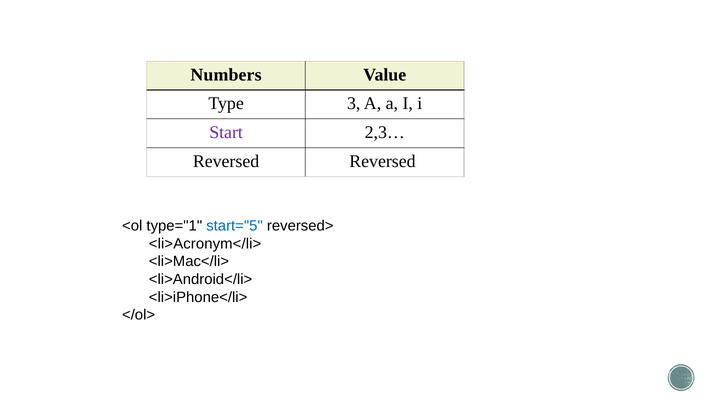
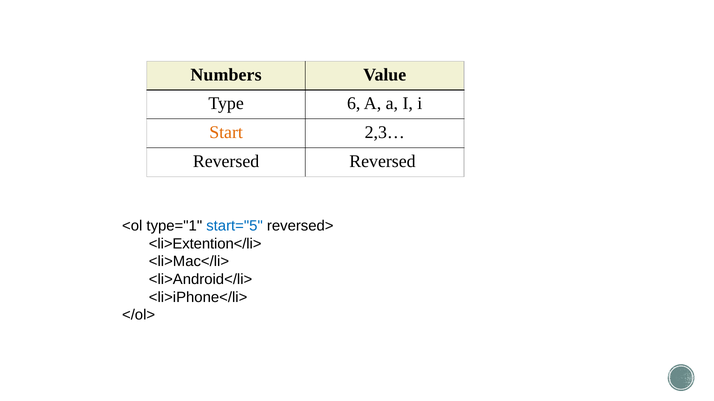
3: 3 -> 6
Start colour: purple -> orange
<li>Acronym</li>: <li>Acronym</li> -> <li>Extention</li>
